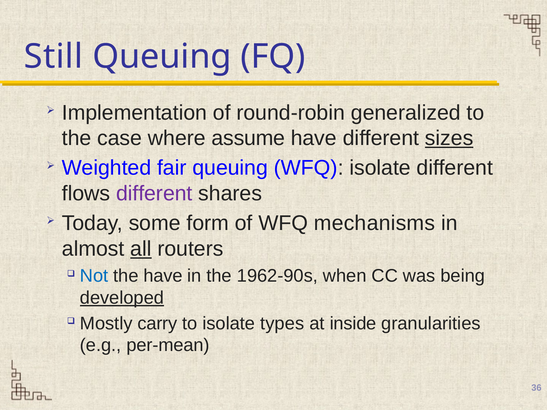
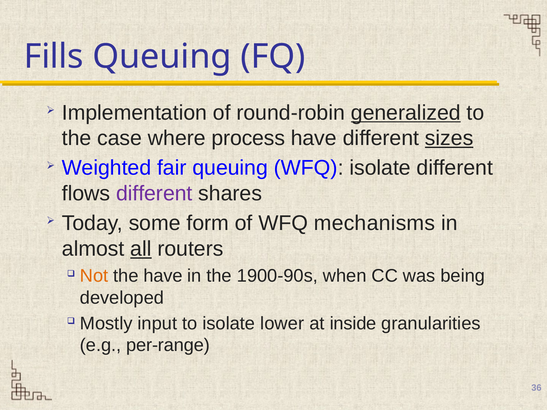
Still: Still -> Fills
generalized underline: none -> present
assume: assume -> process
Not colour: blue -> orange
1962-90s: 1962-90s -> 1900-90s
developed underline: present -> none
carry: carry -> input
types: types -> lower
per-mean: per-mean -> per-range
